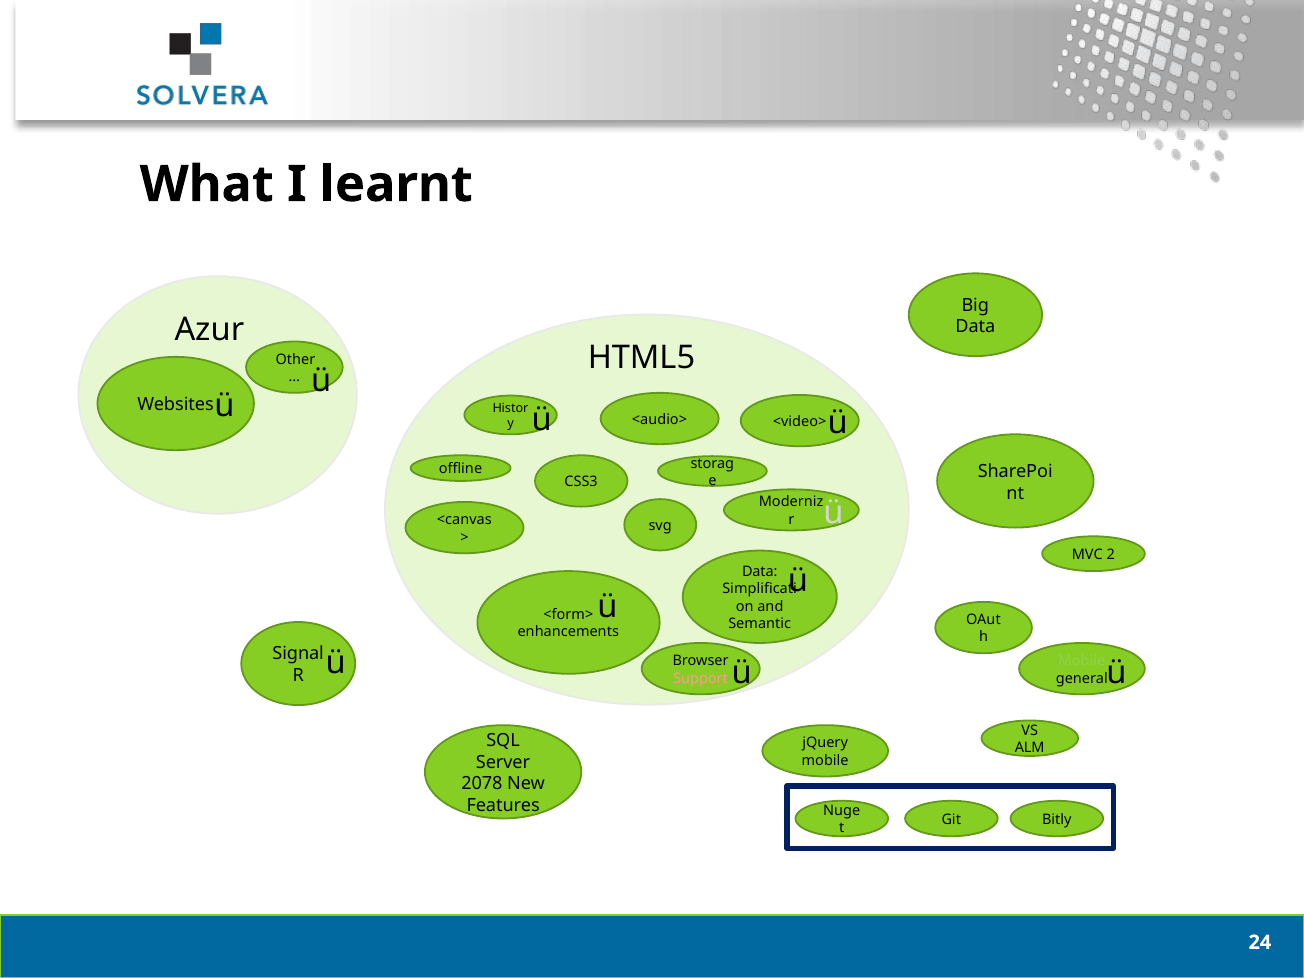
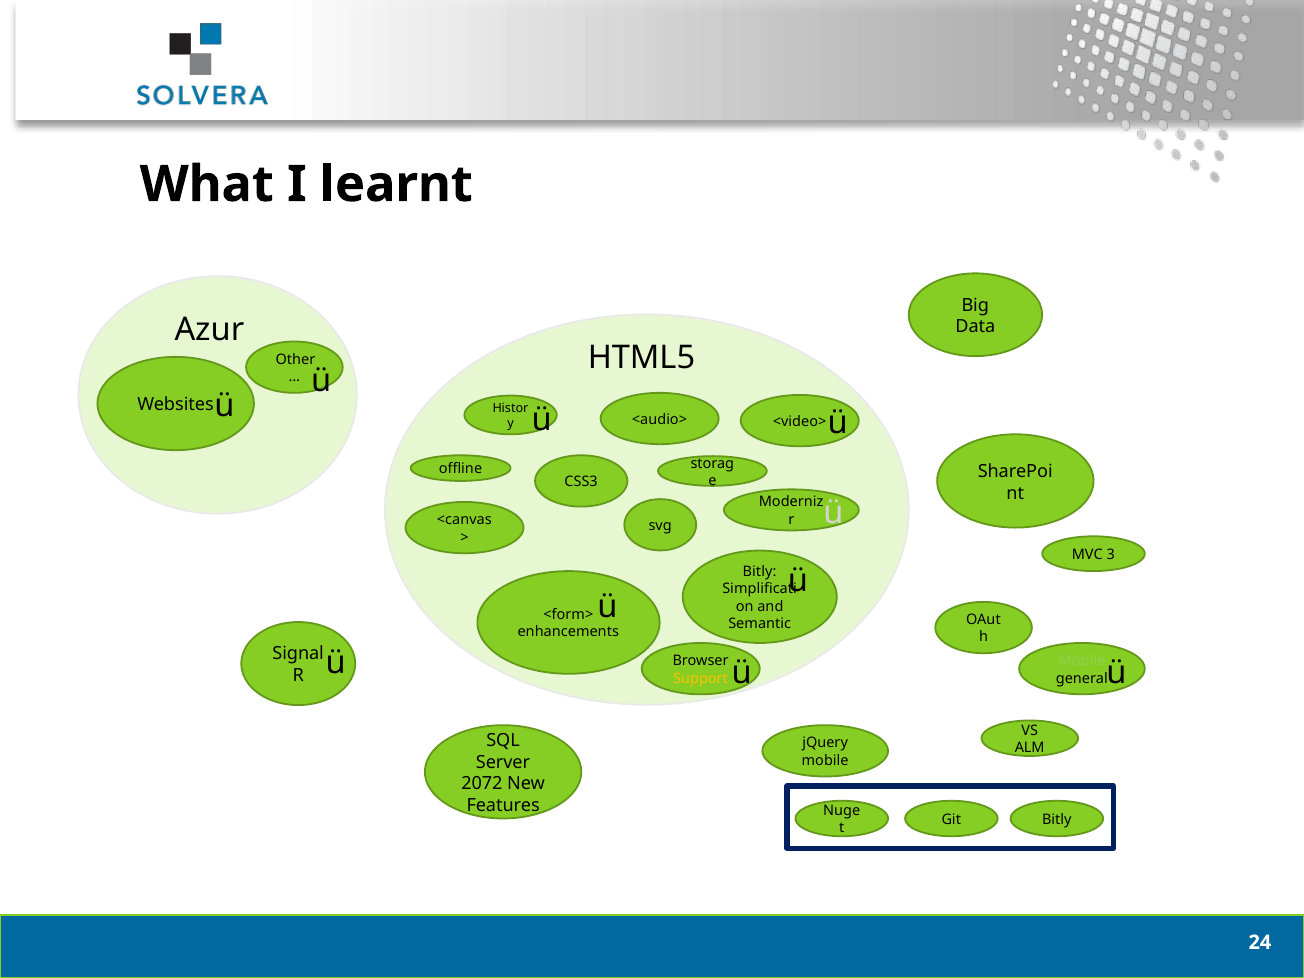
2: 2 -> 3
Data at (760, 572): Data -> Bitly
Support colour: pink -> yellow
2078: 2078 -> 2072
